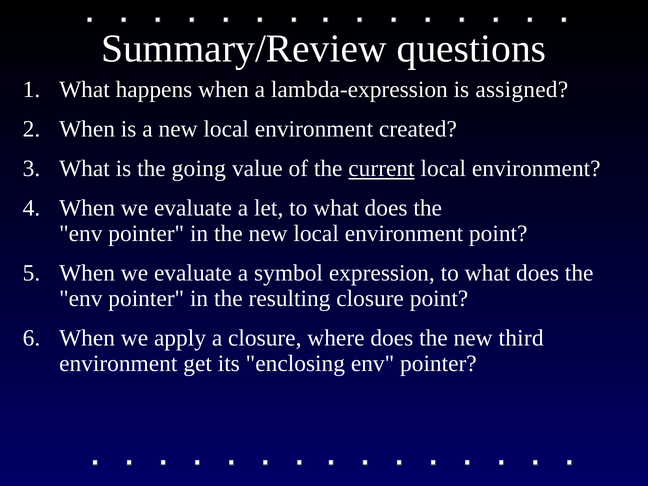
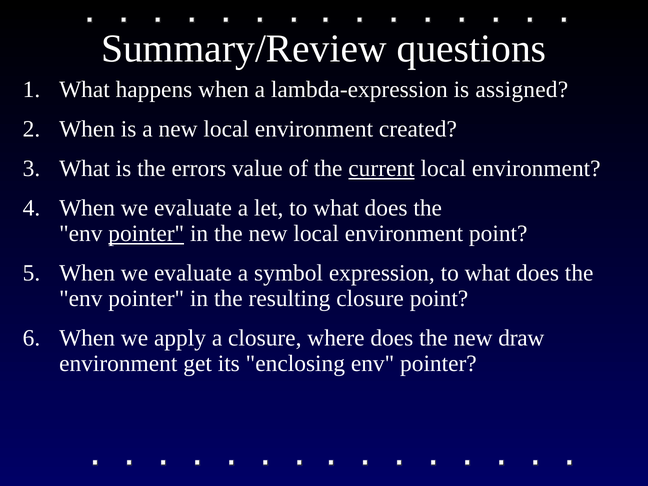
going: going -> errors
pointer at (146, 233) underline: none -> present
third: third -> draw
